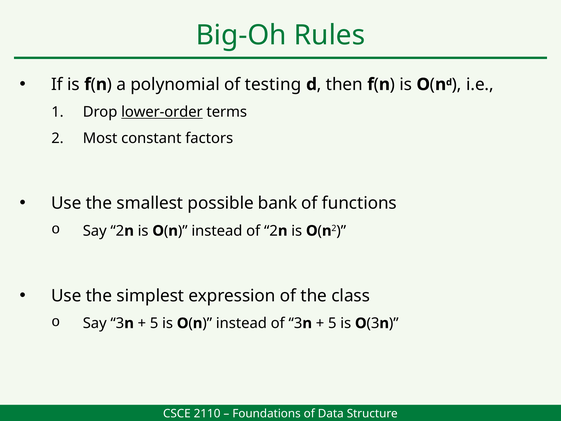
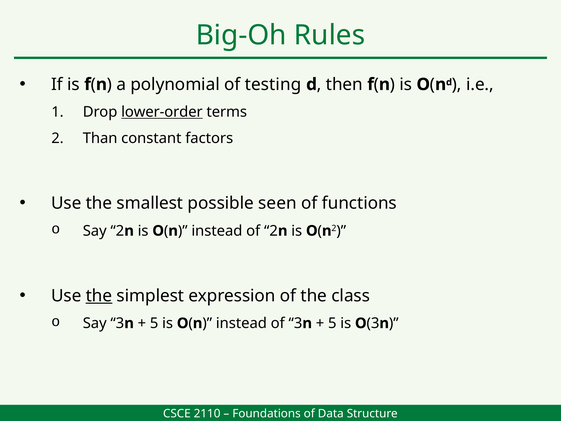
Most: Most -> Than
bank: bank -> seen
the at (99, 296) underline: none -> present
